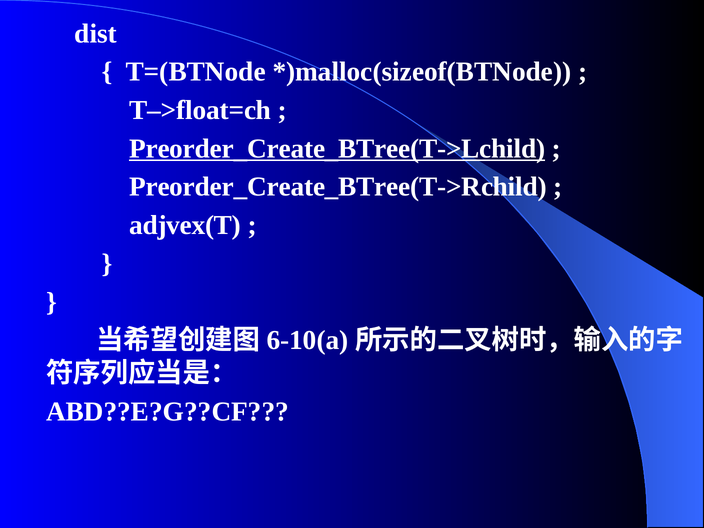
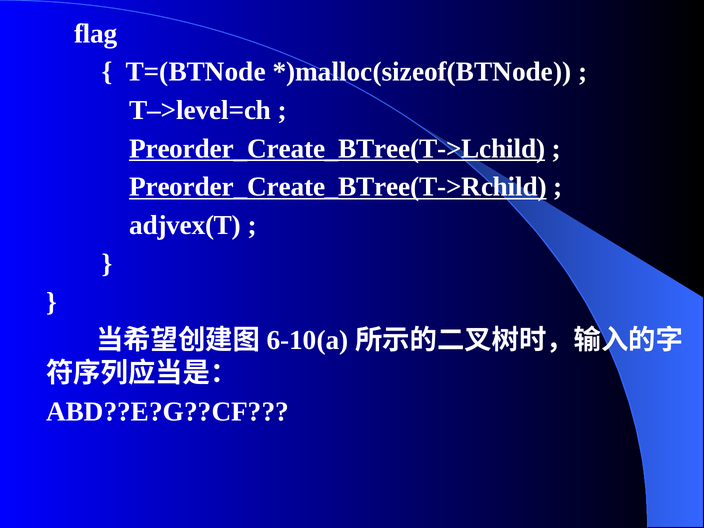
dist: dist -> flag
T–>float=ch: T–>float=ch -> T–>level=ch
Preorder_Create_BTree(T->Rchild underline: none -> present
